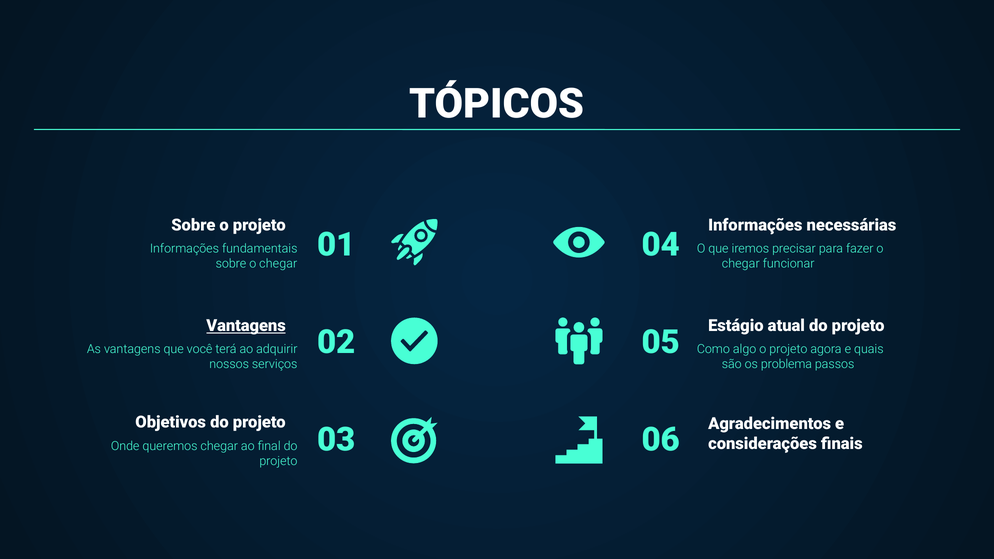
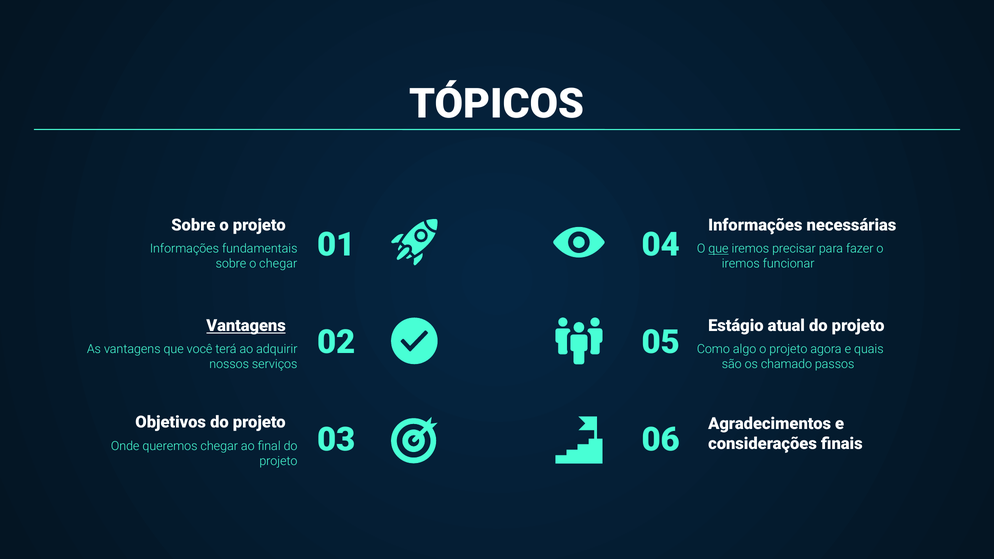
que at (718, 249) underline: none -> present
chegar at (741, 264): chegar -> iremos
problema: problema -> chamado
